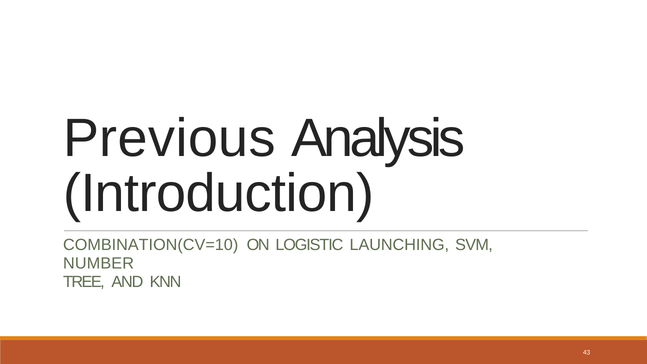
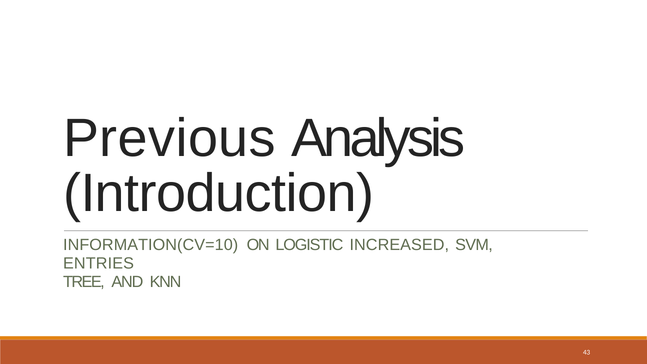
COMBINATION(CV=10: COMBINATION(CV=10 -> INFORMATION(CV=10
LAUNCHING: LAUNCHING -> INCREASED
NUMBER: NUMBER -> ENTRIES
